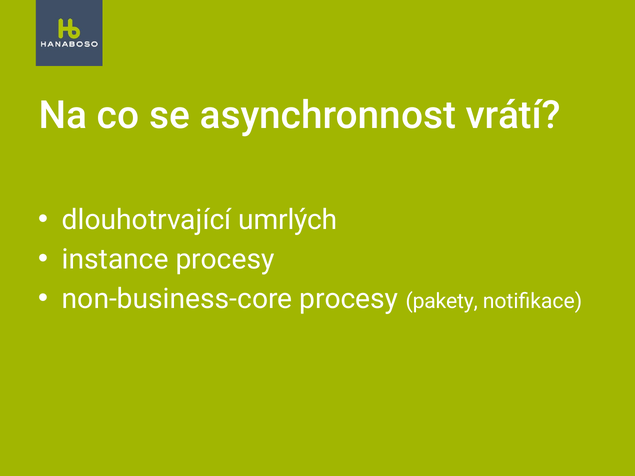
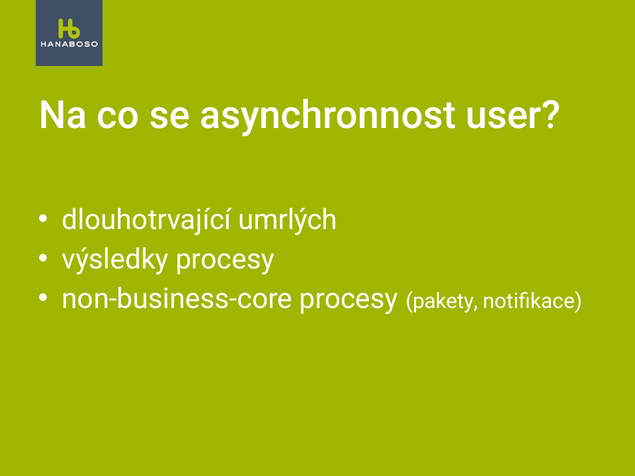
vrátí: vrátí -> user
instance: instance -> výsledky
